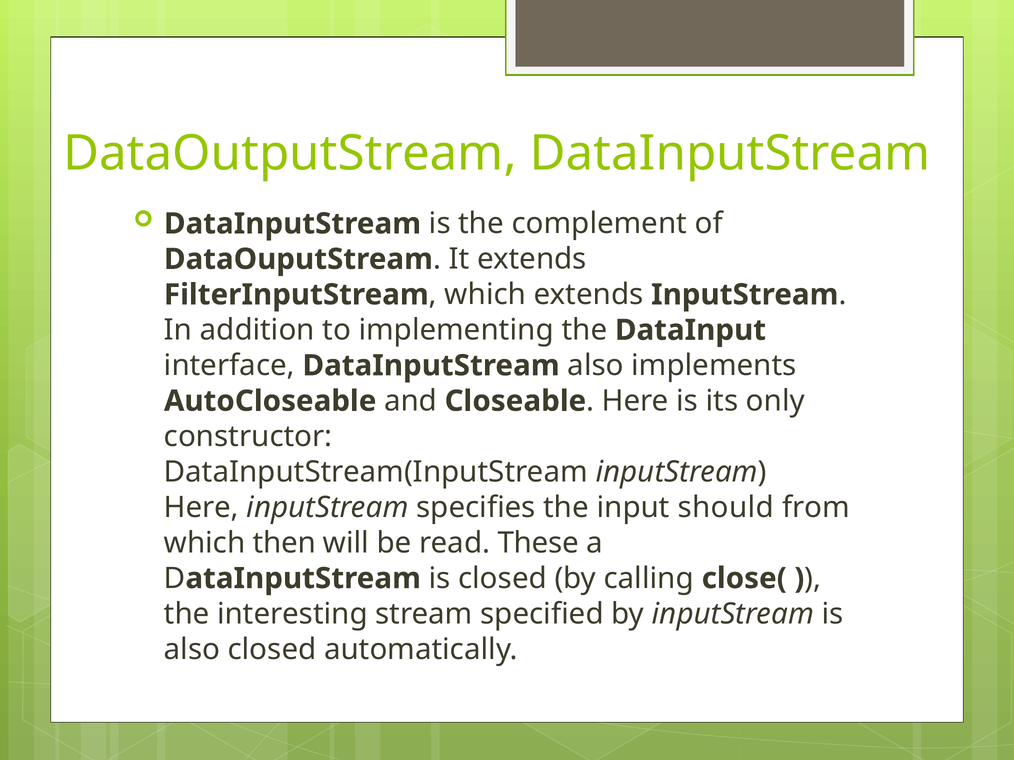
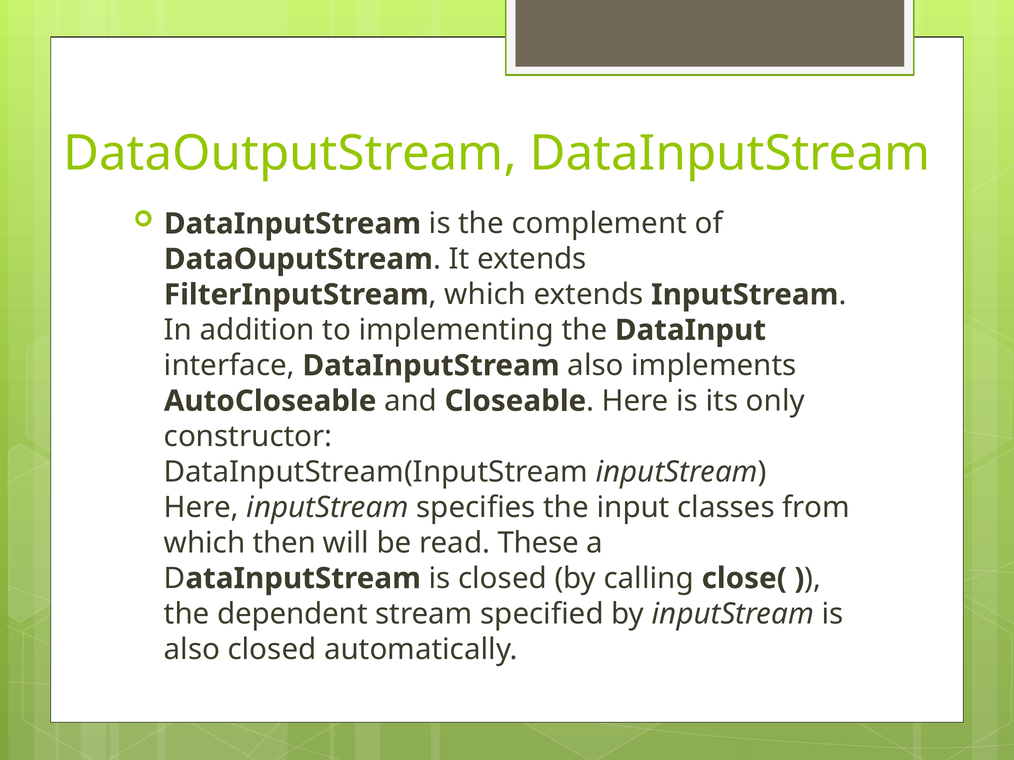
should: should -> classes
interesting: interesting -> dependent
